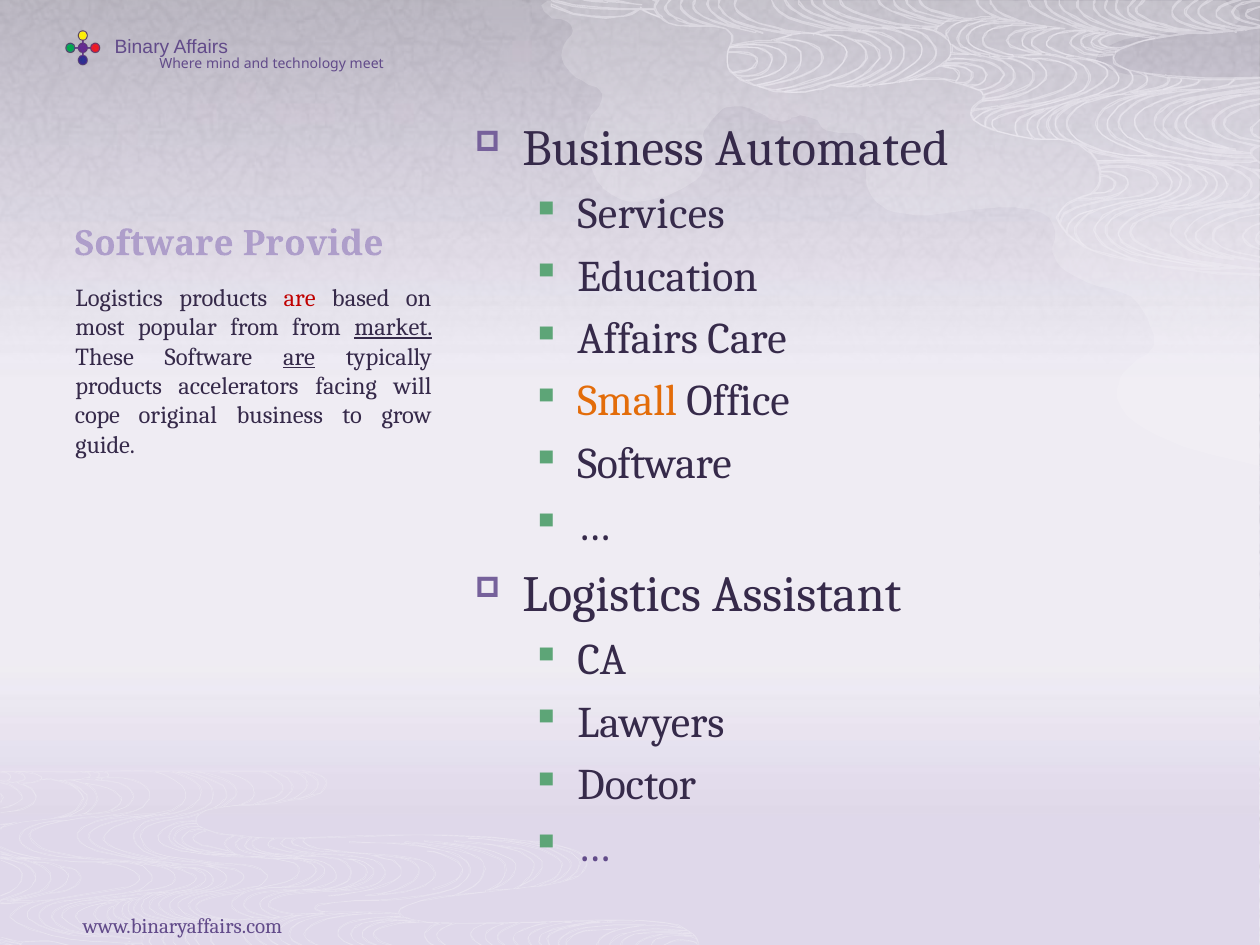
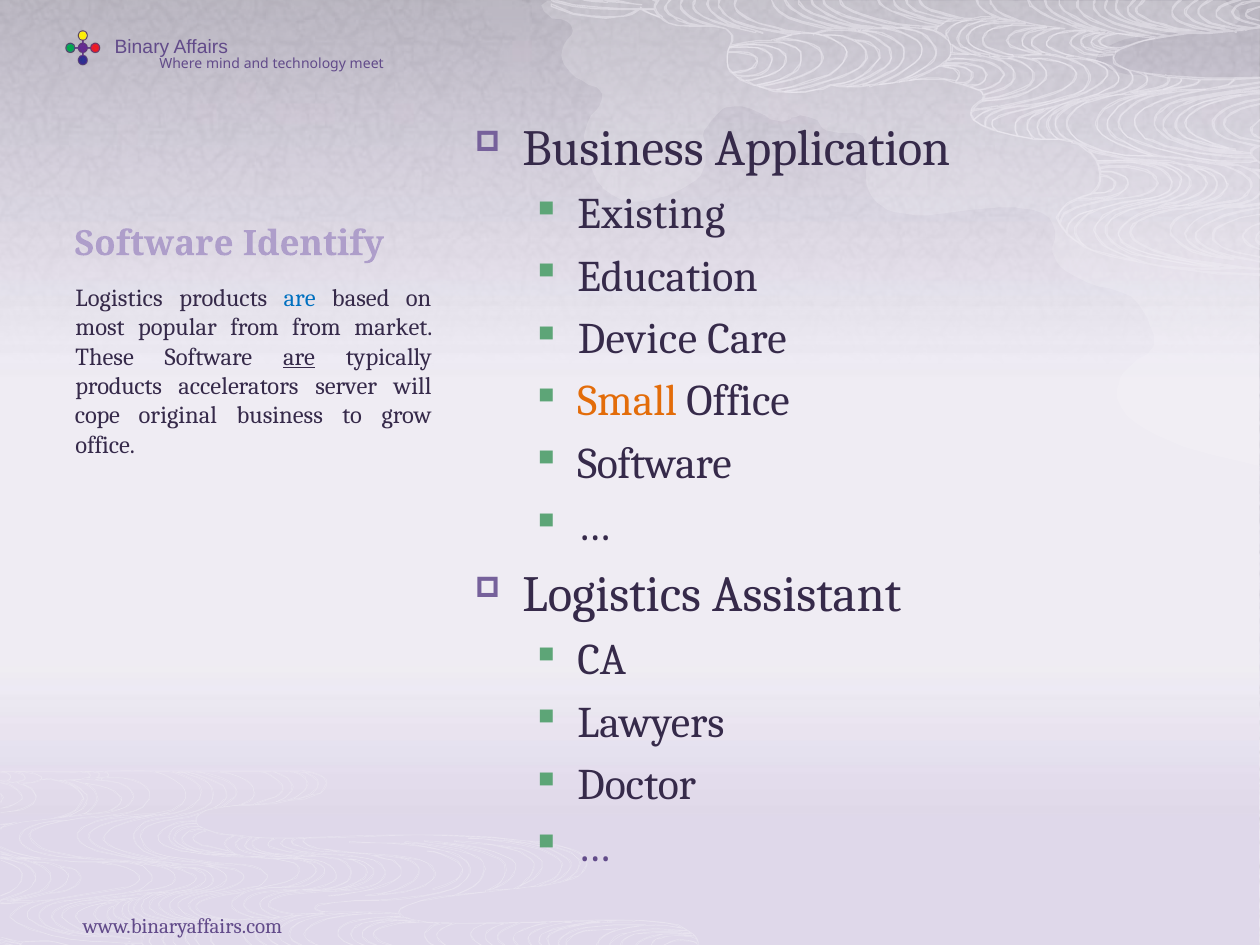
Automated: Automated -> Application
Services: Services -> Existing
Provide: Provide -> Identify
are at (300, 298) colour: red -> blue
market underline: present -> none
Affairs at (638, 339): Affairs -> Device
facing: facing -> server
guide at (105, 445): guide -> office
